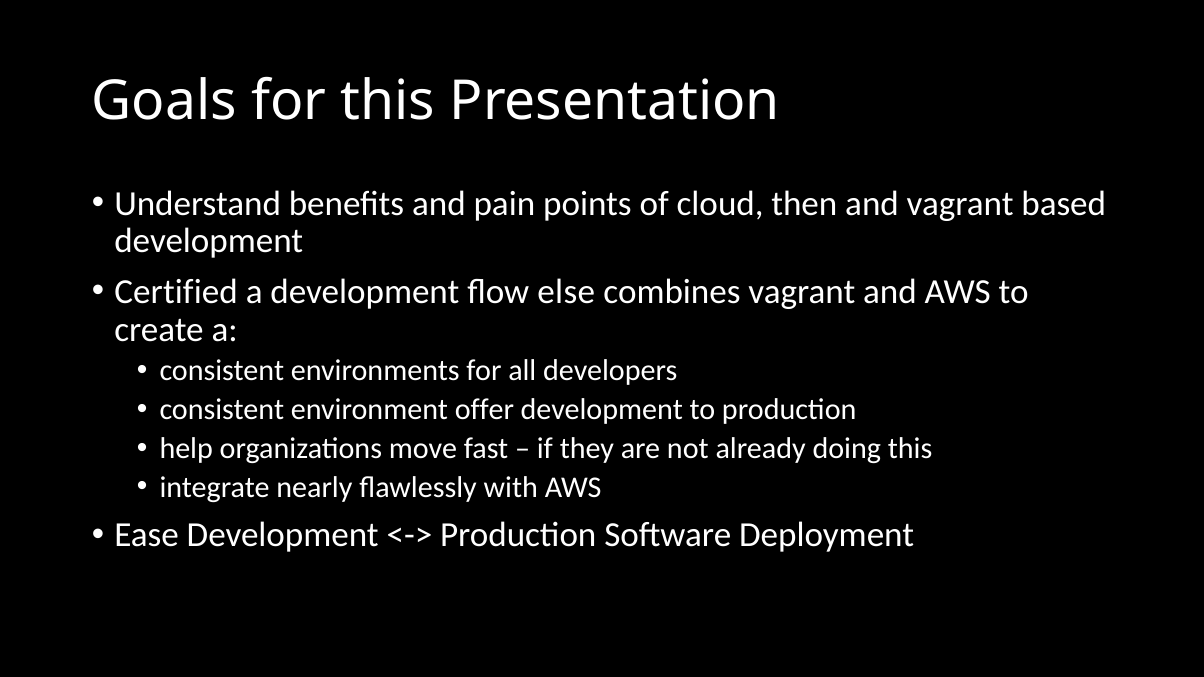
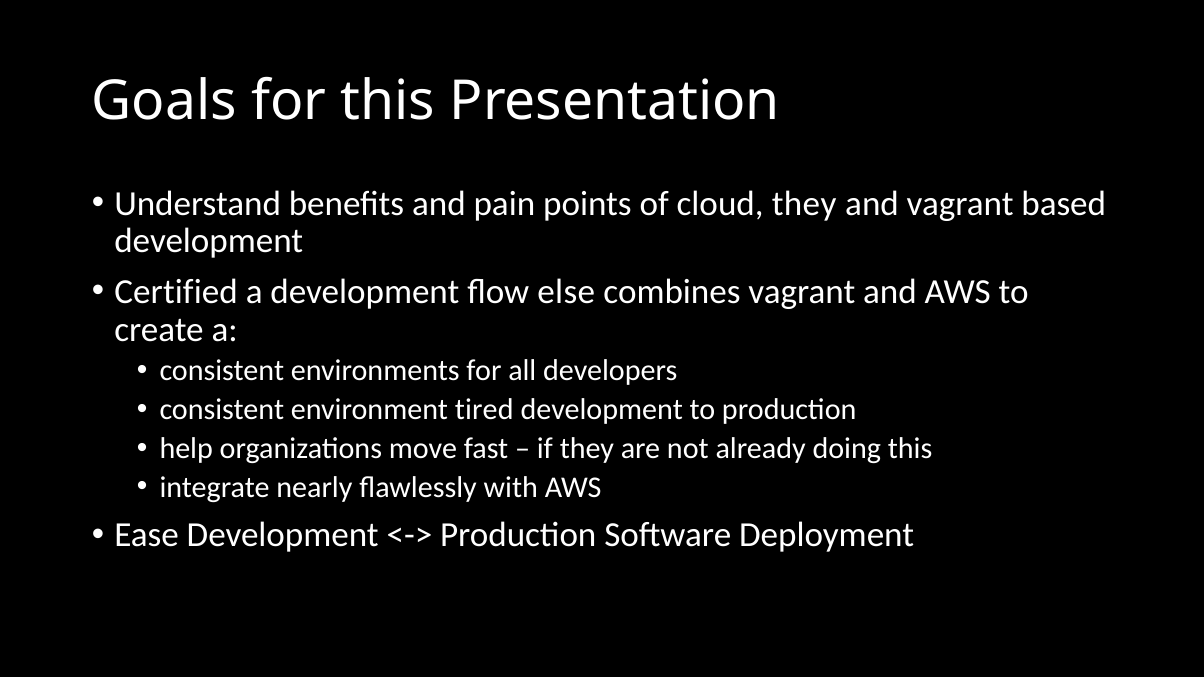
cloud then: then -> they
offer: offer -> tired
